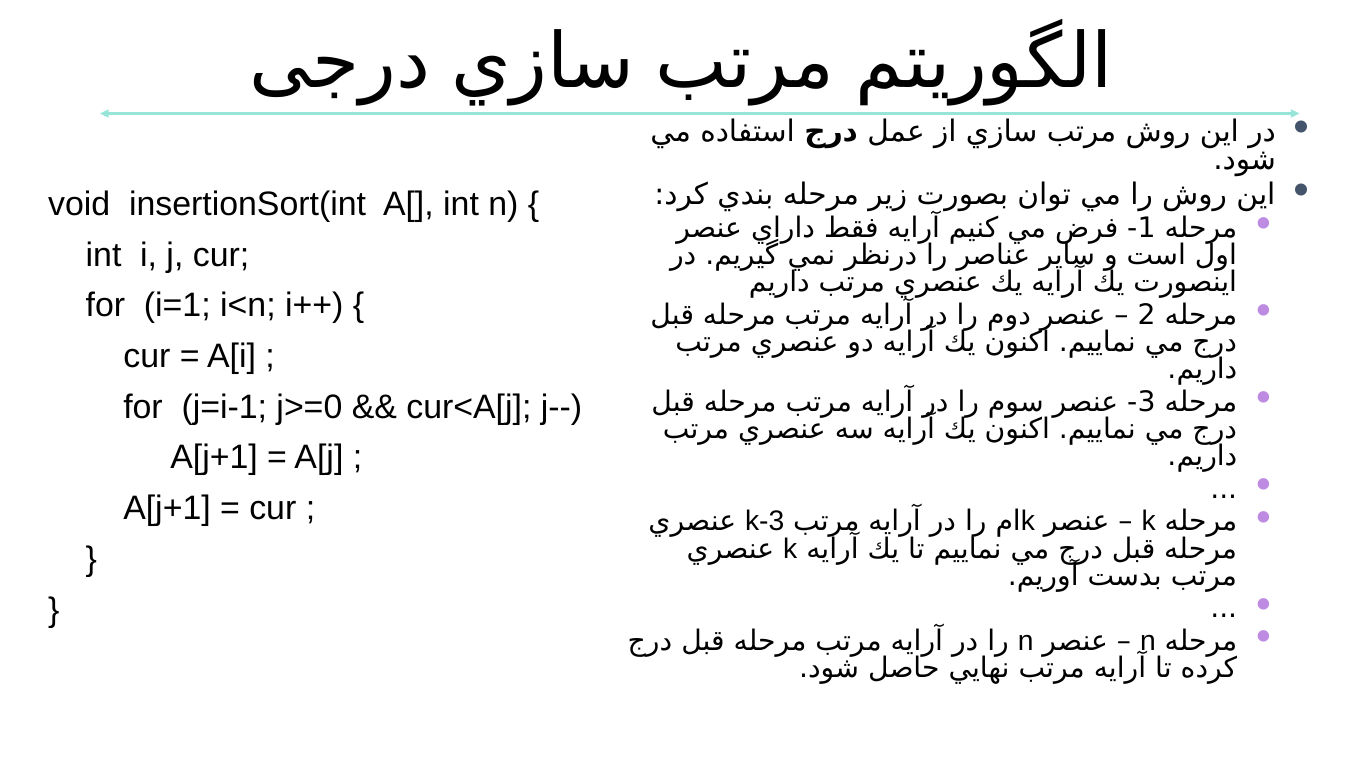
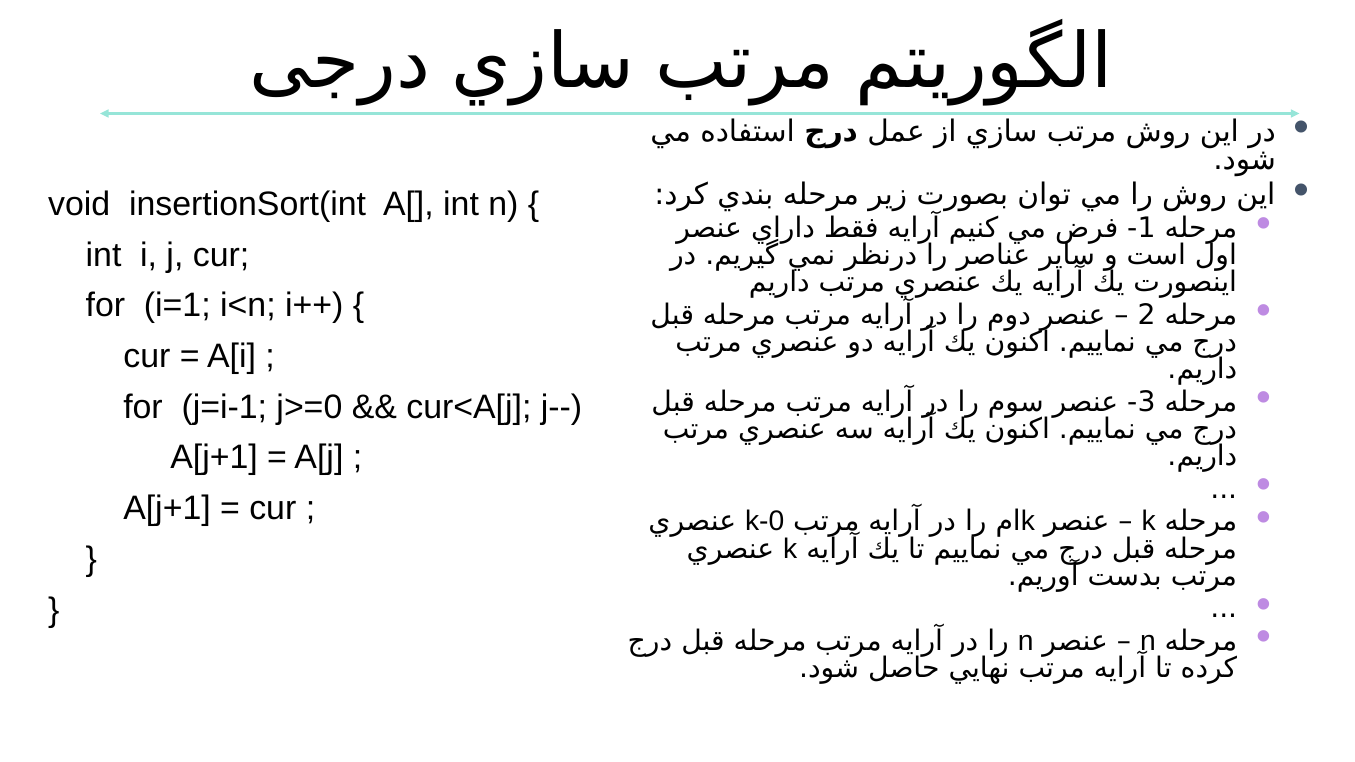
k-3: k-3 -> k-0
